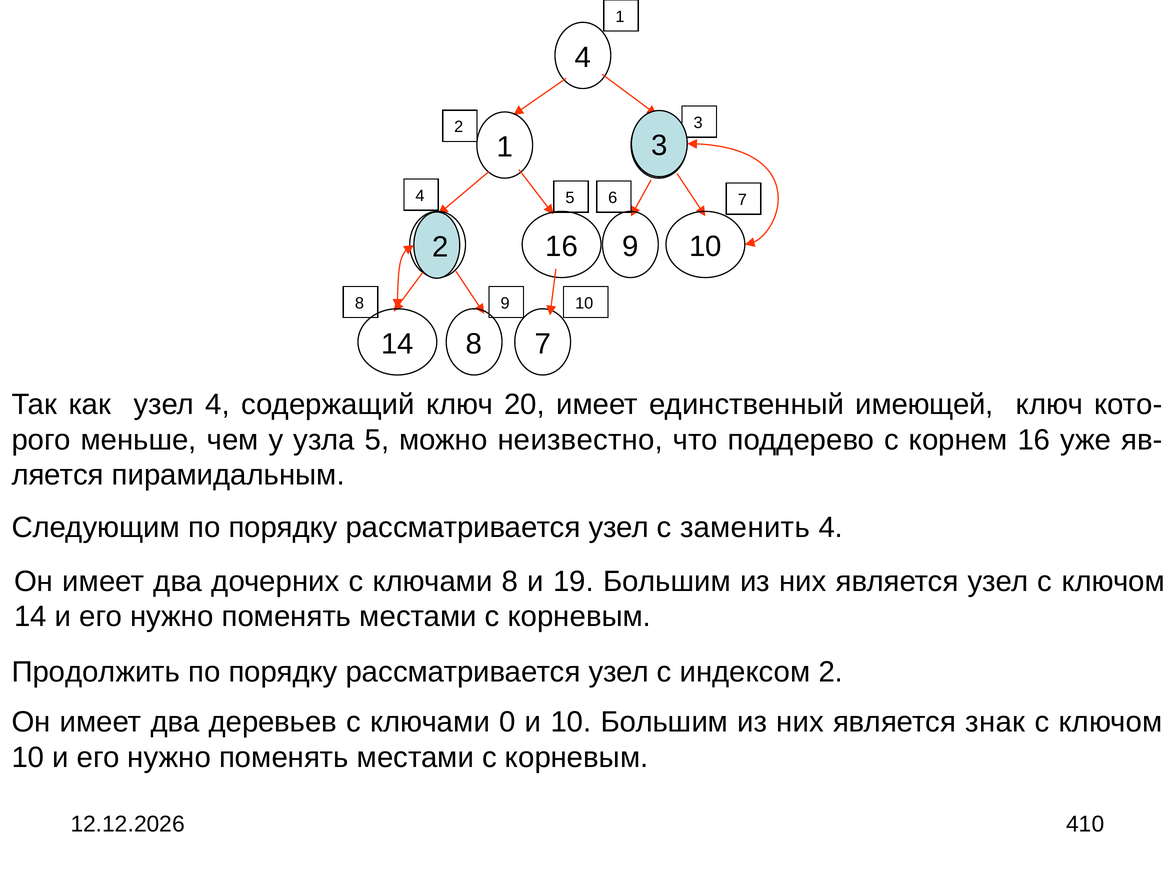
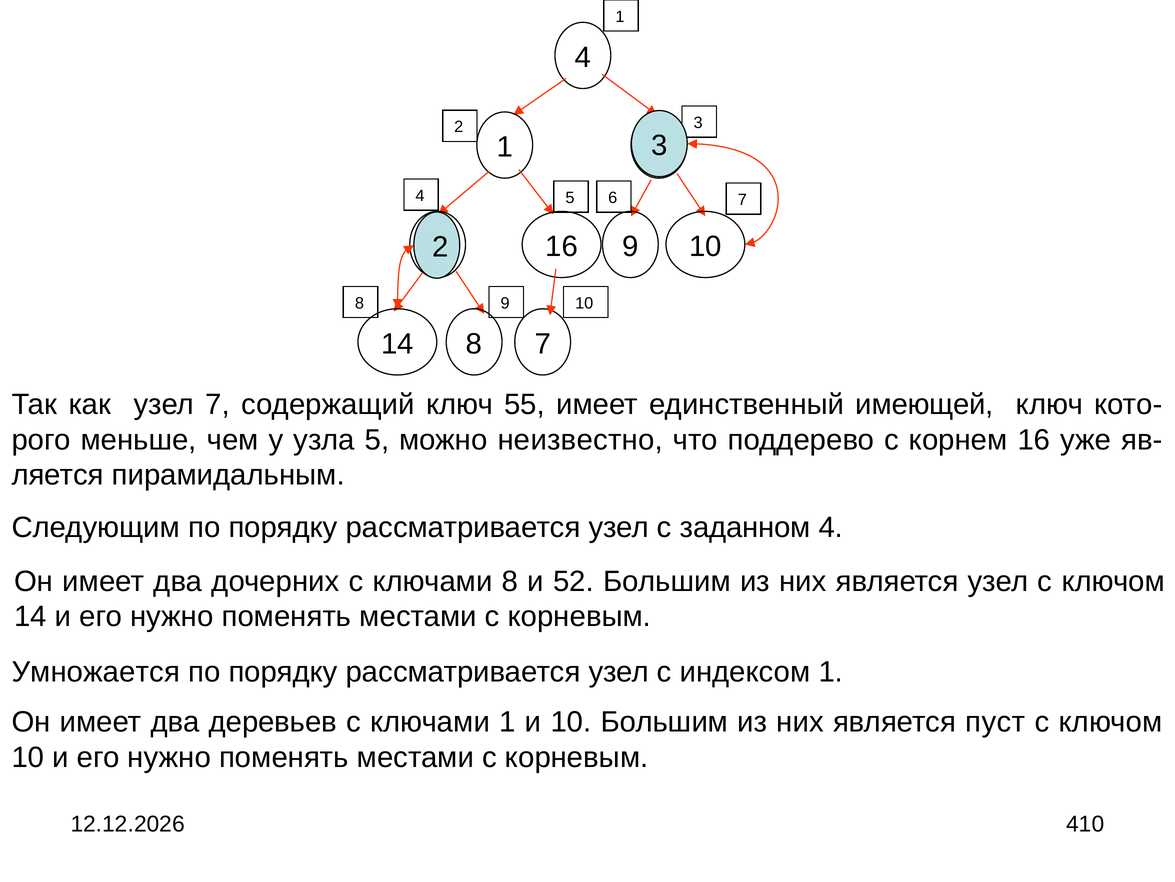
узел 4: 4 -> 7
20: 20 -> 55
заменить: заменить -> заданном
19: 19 -> 52
Продолжить: Продолжить -> Умножается
индексом 2: 2 -> 1
ключами 0: 0 -> 1
знак: знак -> пуст
